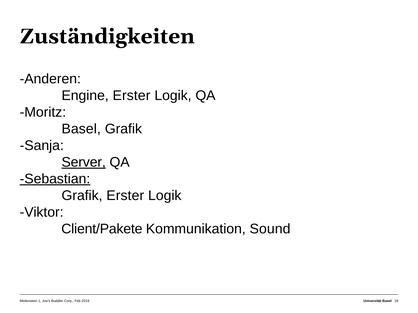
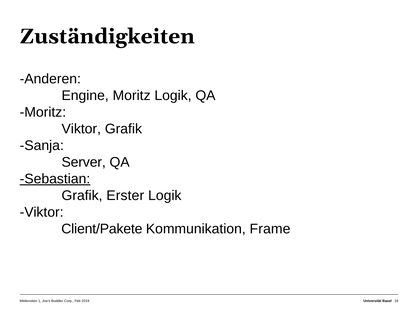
Engine Erster: Erster -> Moritz
Basel at (81, 129): Basel -> Viktor
Server underline: present -> none
Sound: Sound -> Frame
